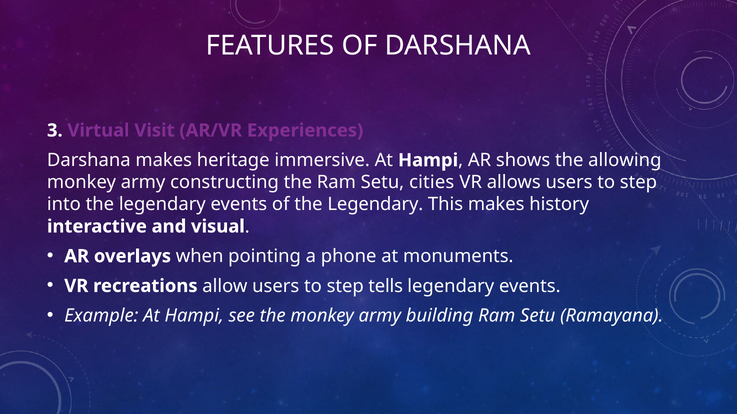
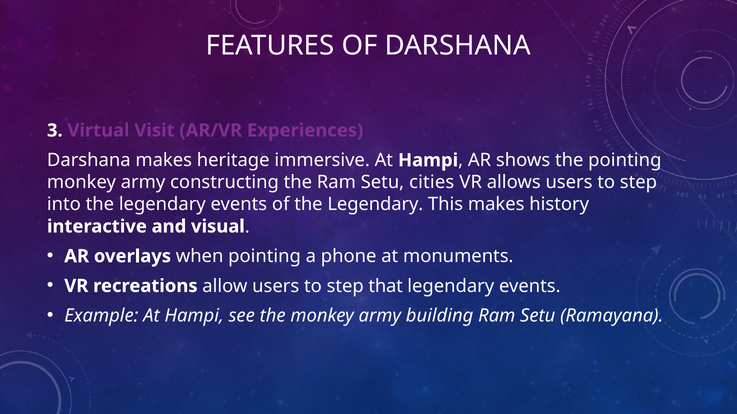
the allowing: allowing -> pointing
tells: tells -> that
